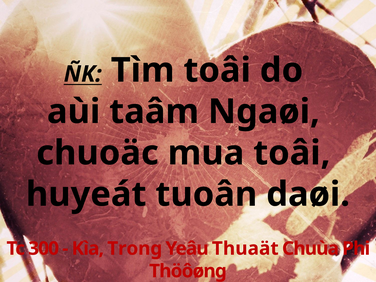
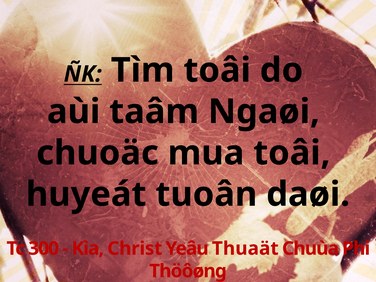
Trong: Trong -> Christ
